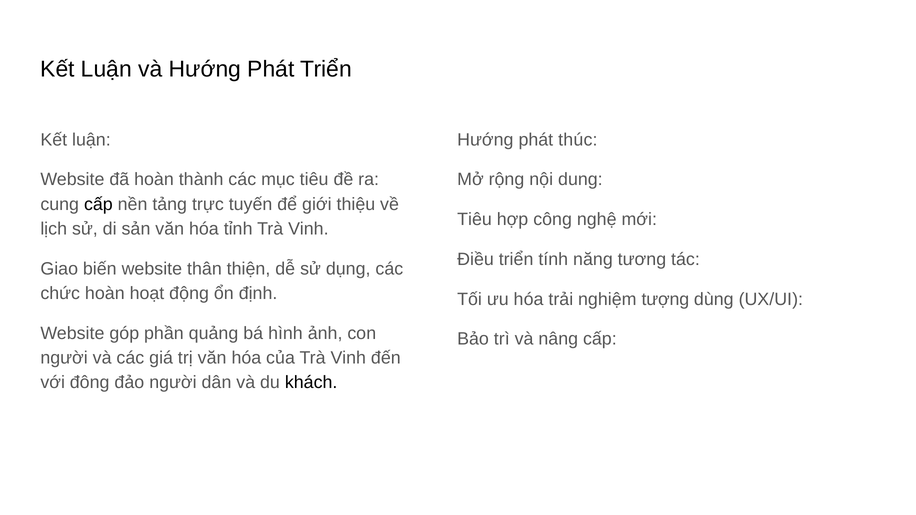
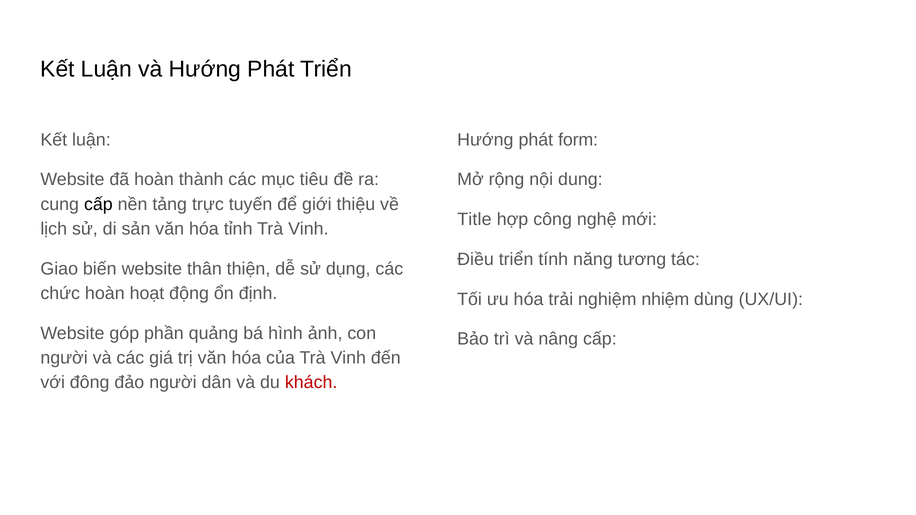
thúc: thúc -> form
Tiêu at (475, 220): Tiêu -> Title
tượng: tượng -> nhiệm
khách colour: black -> red
